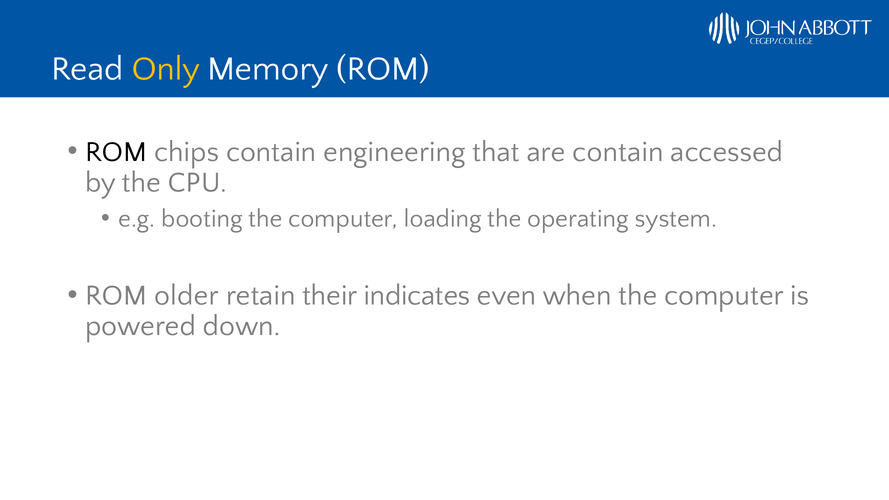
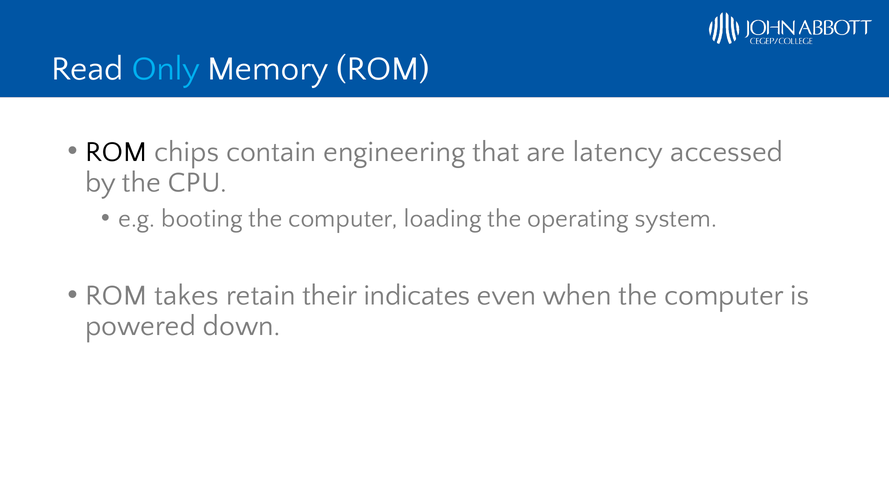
Only colour: yellow -> light blue
are contain: contain -> latency
older: older -> takes
